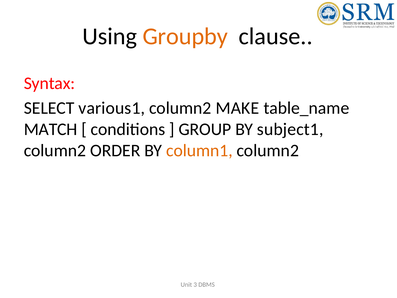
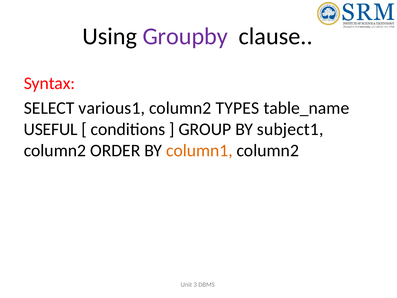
Groupby colour: orange -> purple
MAKE: MAKE -> TYPES
MATCH: MATCH -> USEFUL
